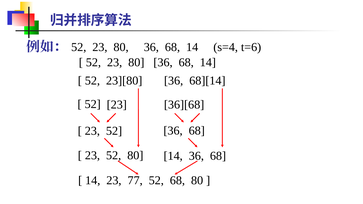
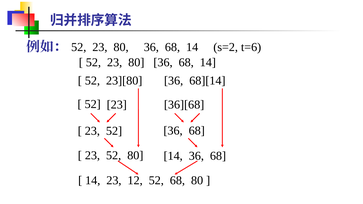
s=4: s=4 -> s=2
77: 77 -> 12
